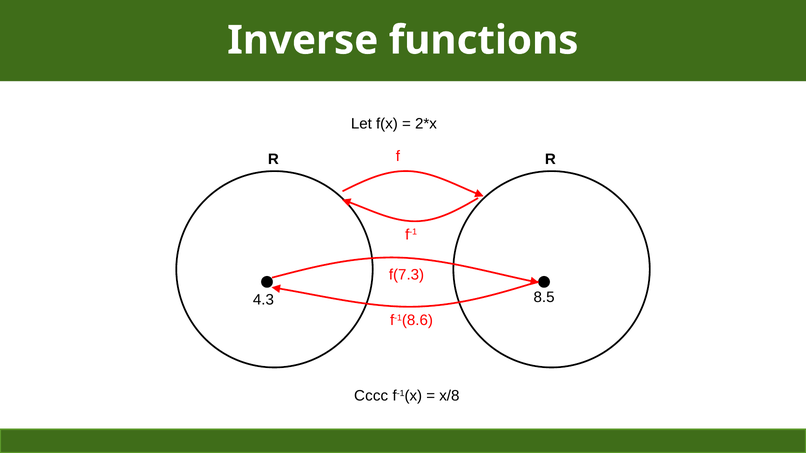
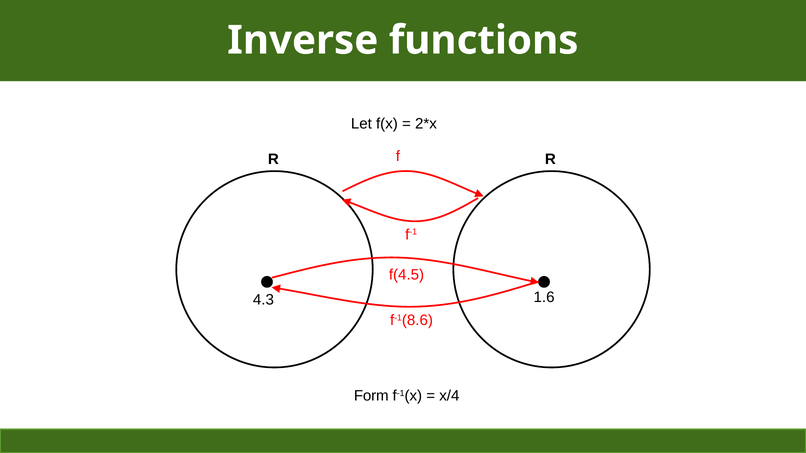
f(7.3: f(7.3 -> f(4.5
8.5: 8.5 -> 1.6
Cccc: Cccc -> Form
x/8: x/8 -> x/4
